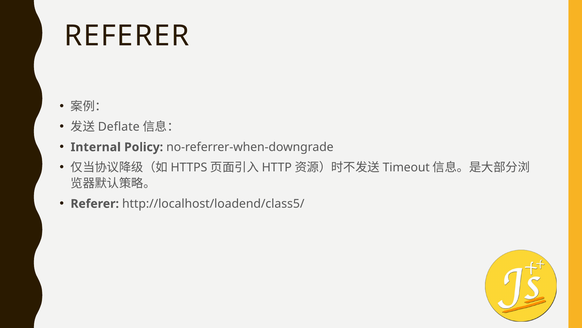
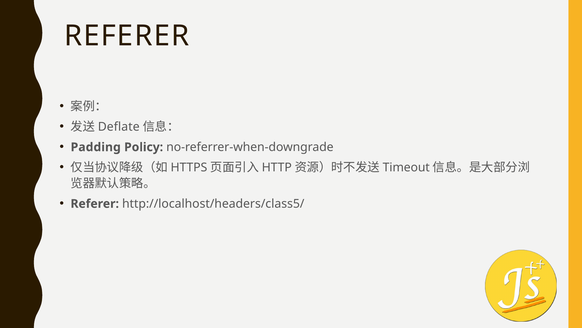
Internal: Internal -> Padding
http://localhost/loadend/class5/: http://localhost/loadend/class5/ -> http://localhost/headers/class5/
